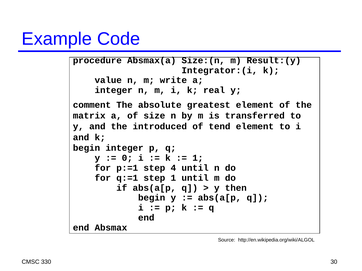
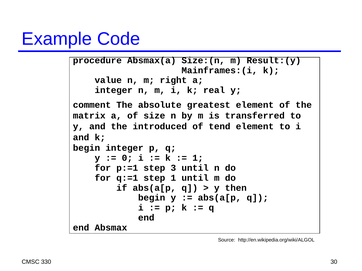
Integrator:(i: Integrator:(i -> Mainframes:(i
write: write -> right
4: 4 -> 3
